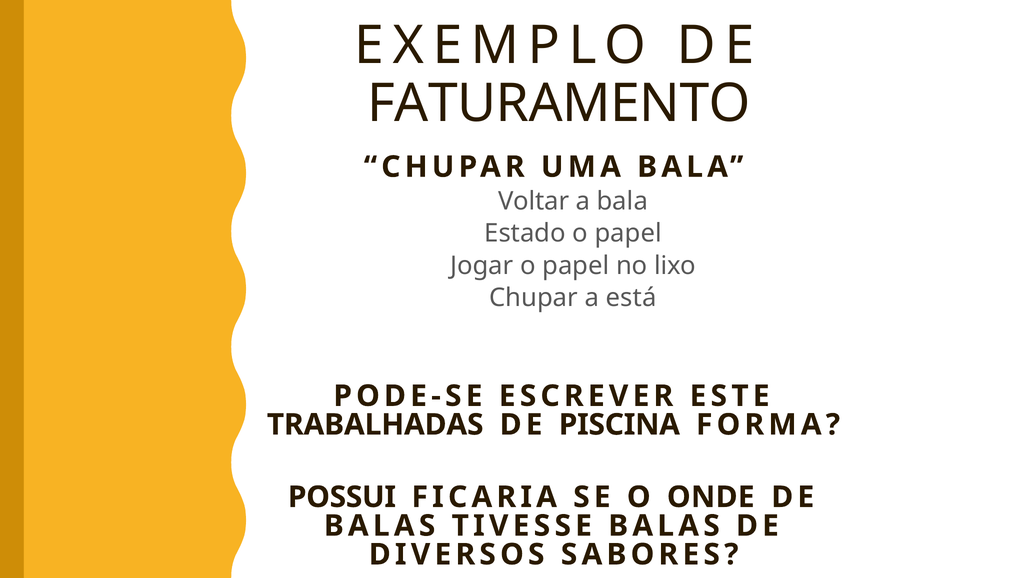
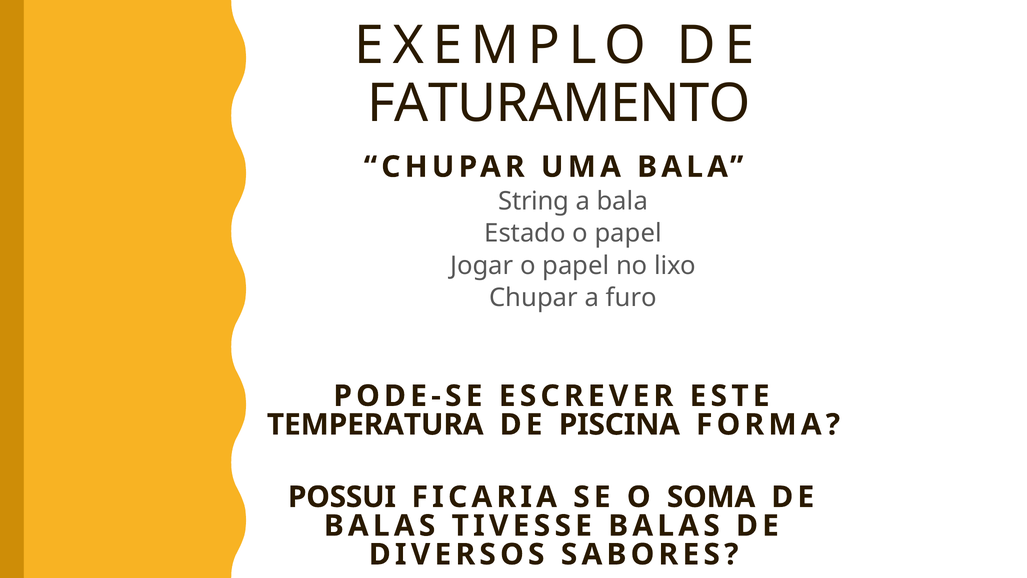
Voltar: Voltar -> String
está: está -> furo
TRABALHADAS: TRABALHADAS -> TEMPERATURA
ONDE: ONDE -> SOMA
